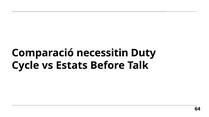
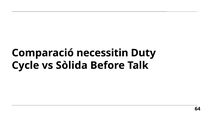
Estats: Estats -> Sòlida
